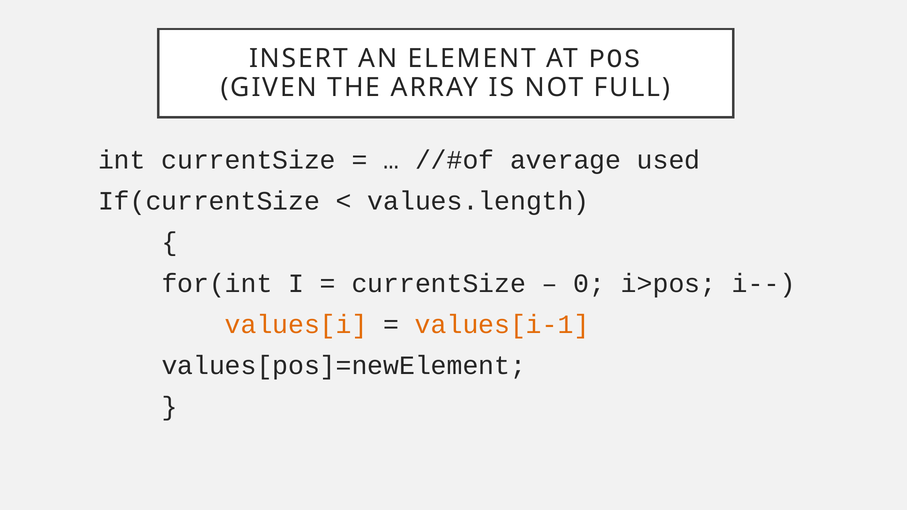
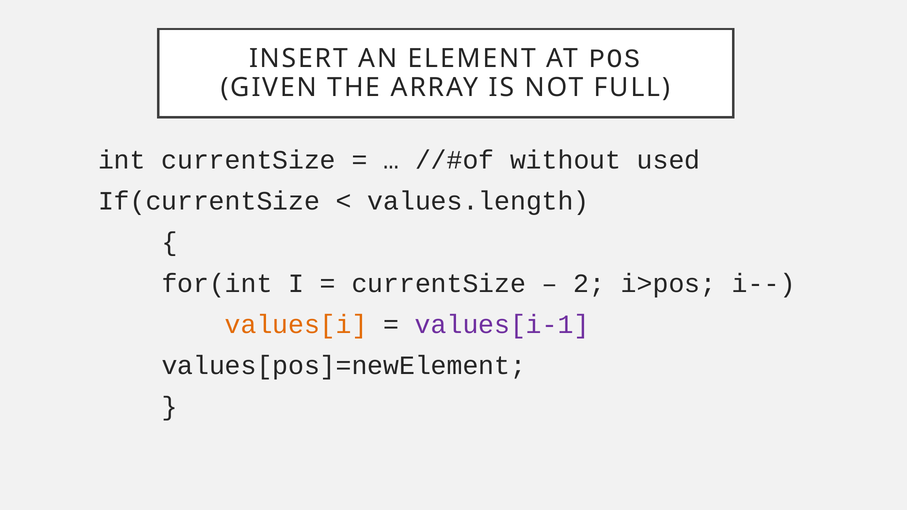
average: average -> without
0: 0 -> 2
values[i-1 colour: orange -> purple
